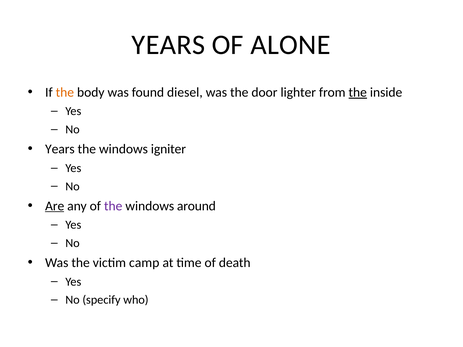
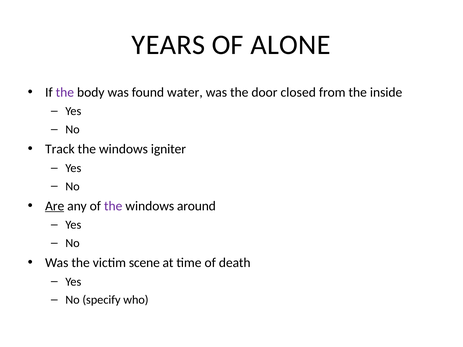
the at (65, 92) colour: orange -> purple
diesel: diesel -> water
lighter: lighter -> closed
the at (358, 92) underline: present -> none
Years at (60, 149): Years -> Track
camp: camp -> scene
